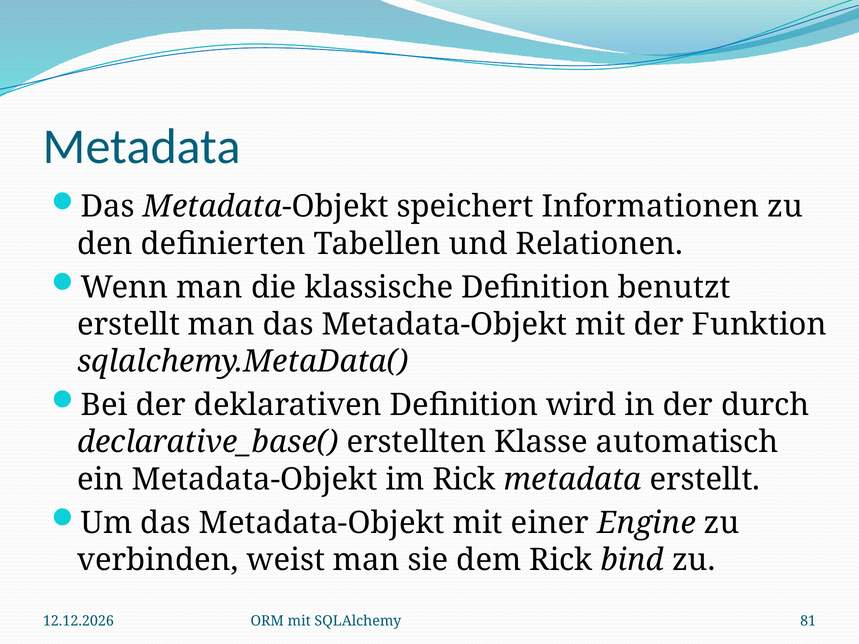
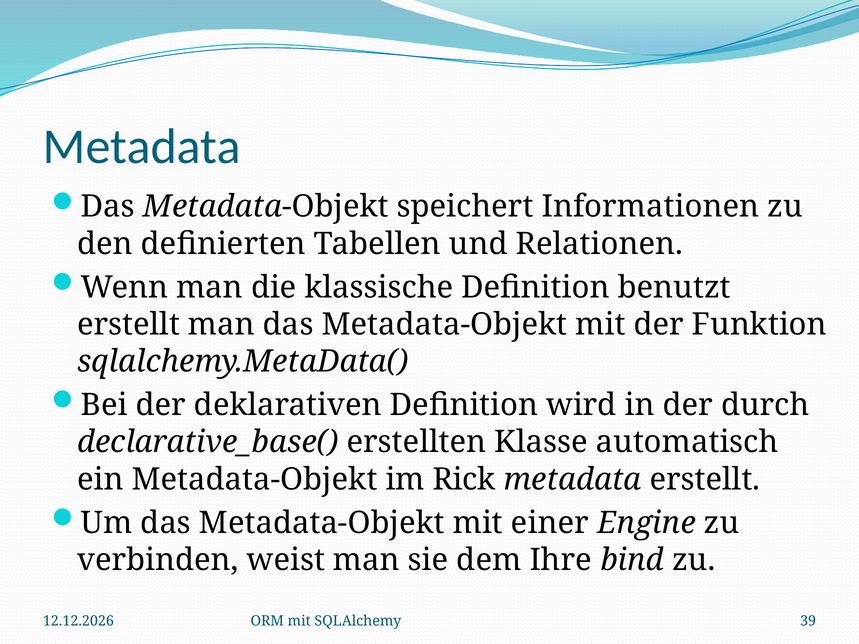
dem Rick: Rick -> Ihre
81: 81 -> 39
